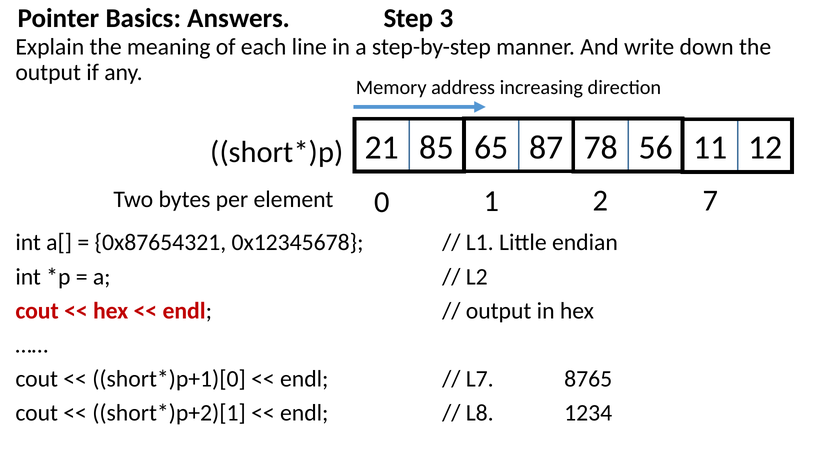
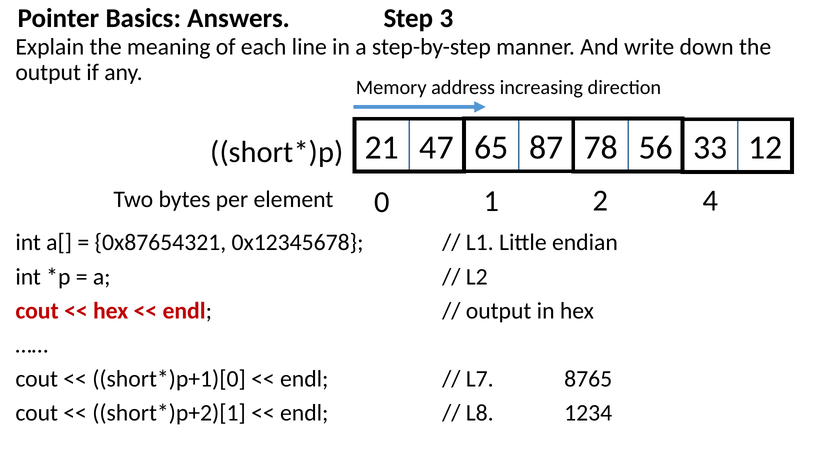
85: 85 -> 47
11: 11 -> 33
7: 7 -> 4
